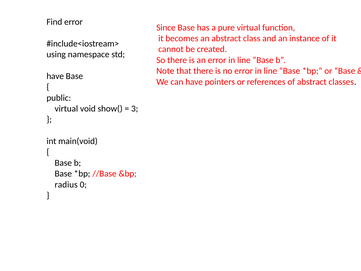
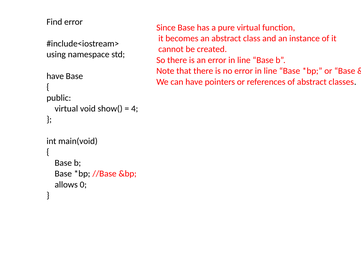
3: 3 -> 4
radius: radius -> allows
